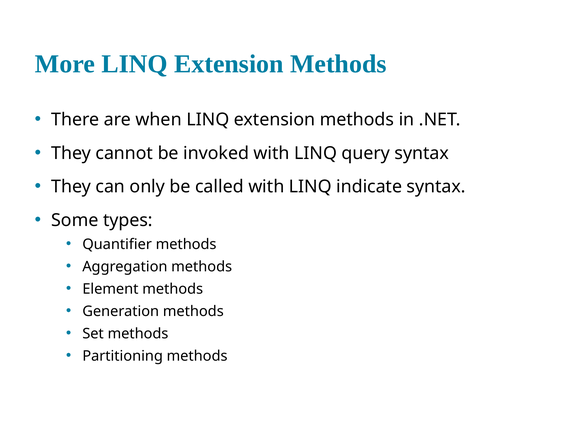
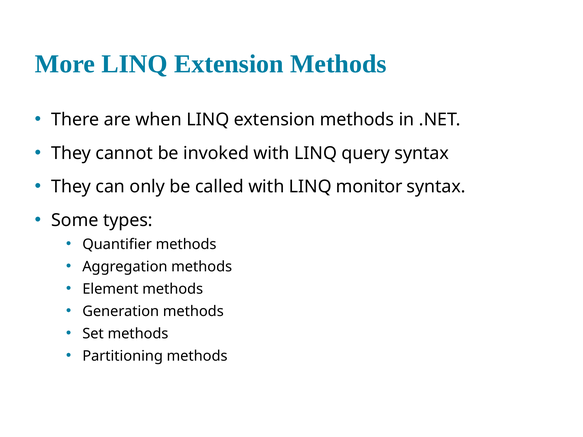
indicate: indicate -> monitor
